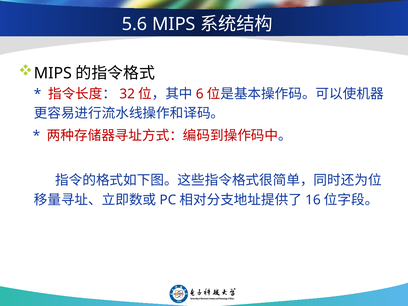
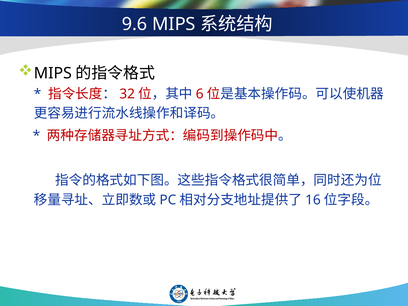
5.6: 5.6 -> 9.6
